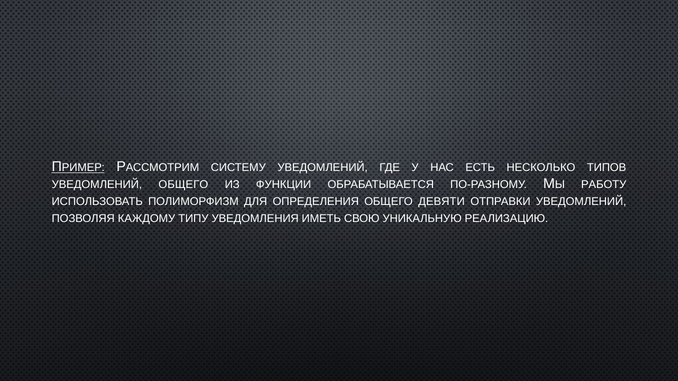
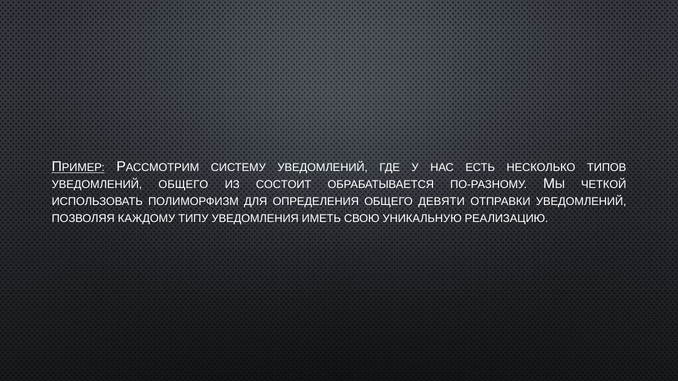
ФУНКЦИИ: ФУНКЦИИ -> СОСТОИТ
РАБОТУ: РАБОТУ -> ЧЕТКОЙ
